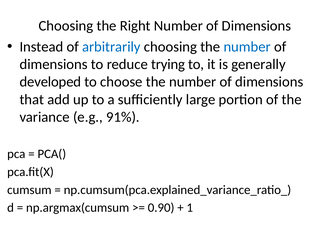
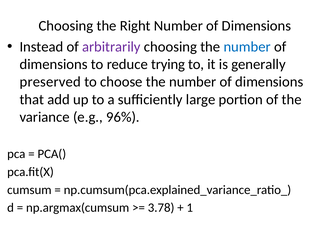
arbitrarily colour: blue -> purple
developed: developed -> preserved
91%: 91% -> 96%
0.90: 0.90 -> 3.78
